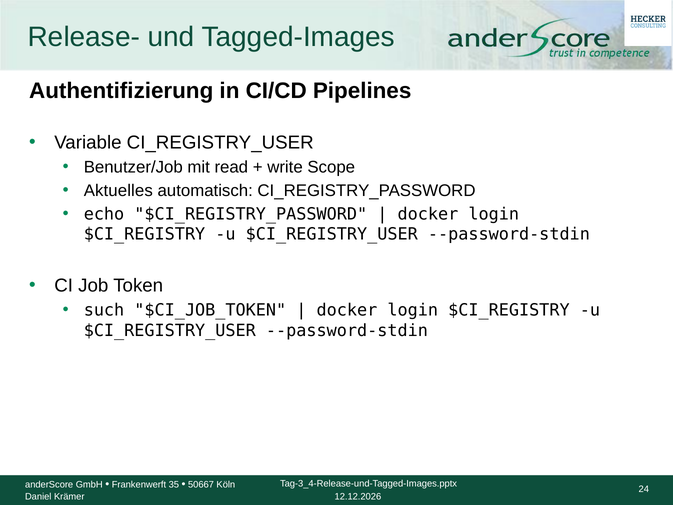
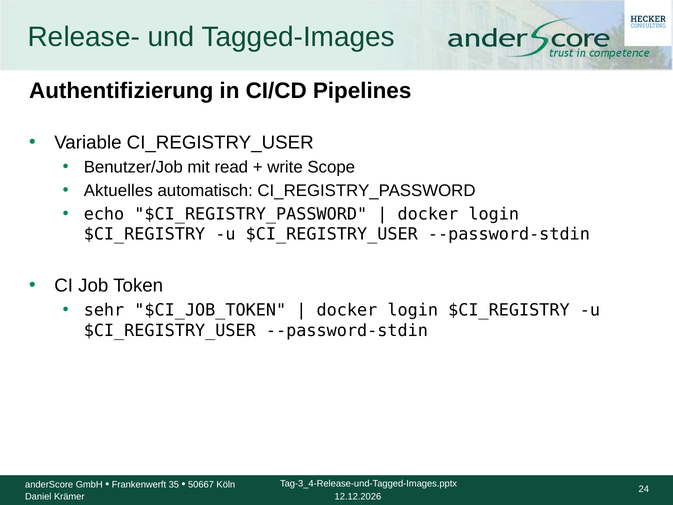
such: such -> sehr
